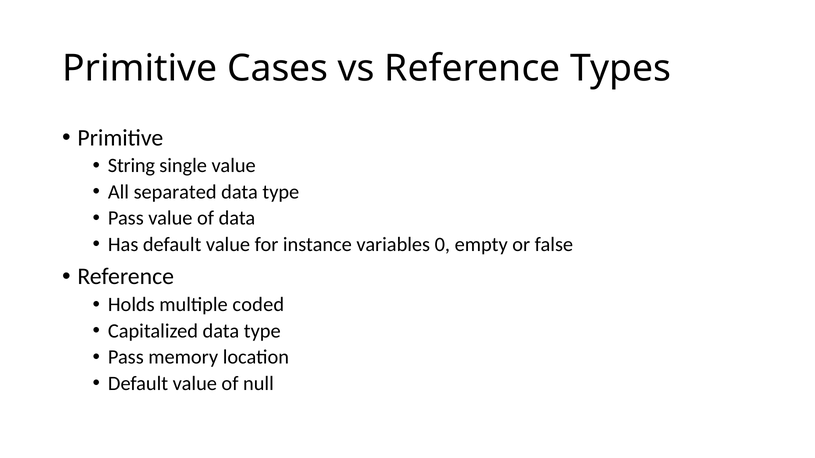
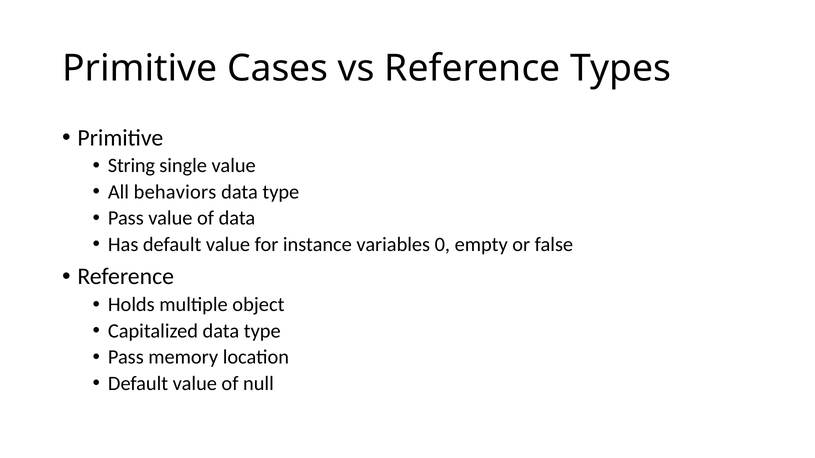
separated: separated -> behaviors
coded: coded -> object
